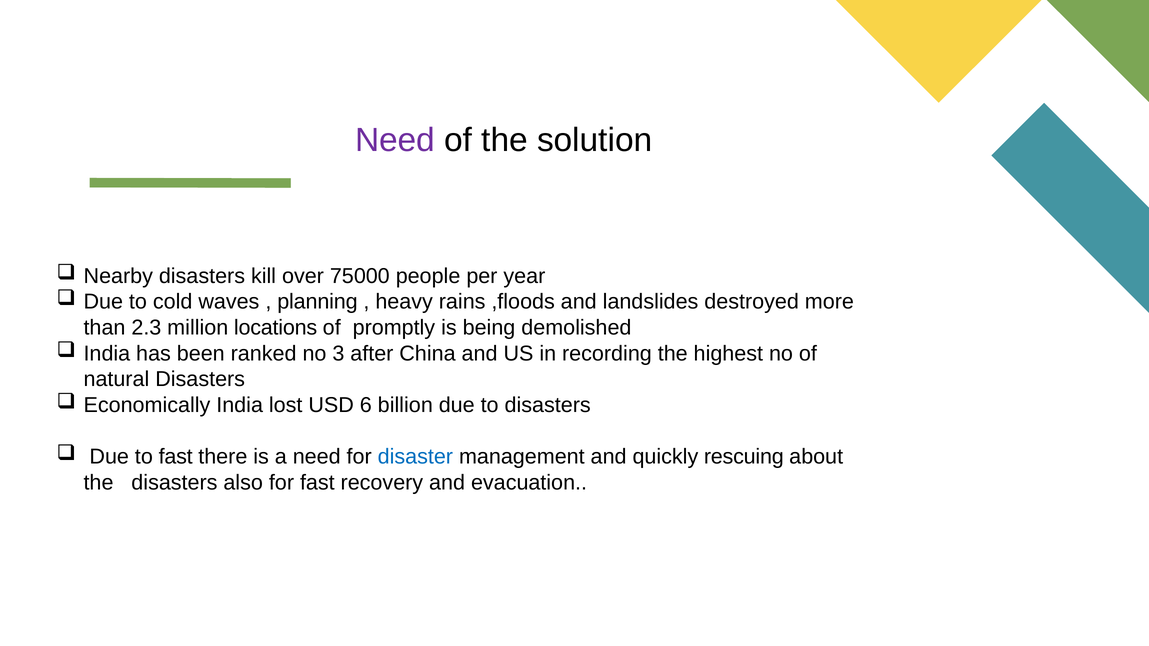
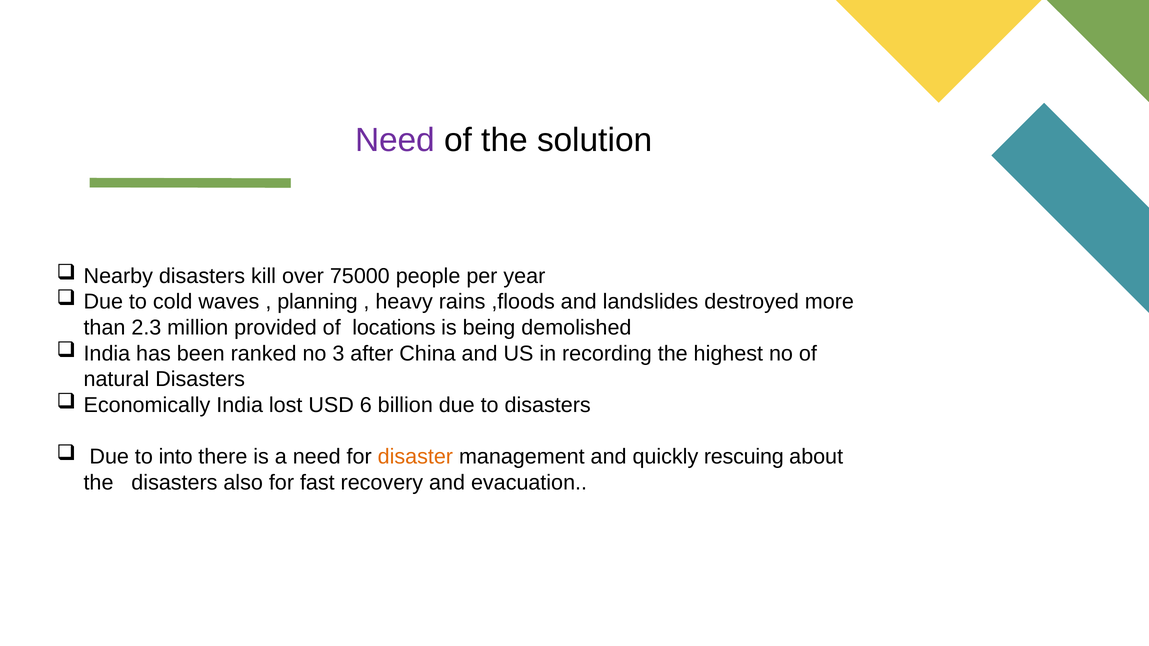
locations: locations -> provided
promptly: promptly -> locations
to fast: fast -> into
disaster colour: blue -> orange
